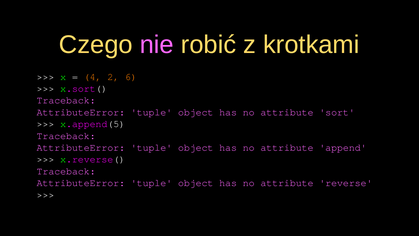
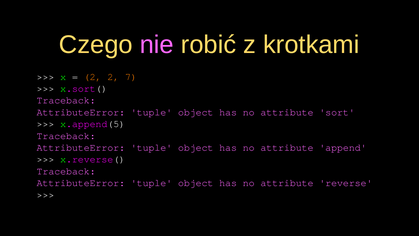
4 at (93, 77): 4 -> 2
6: 6 -> 7
